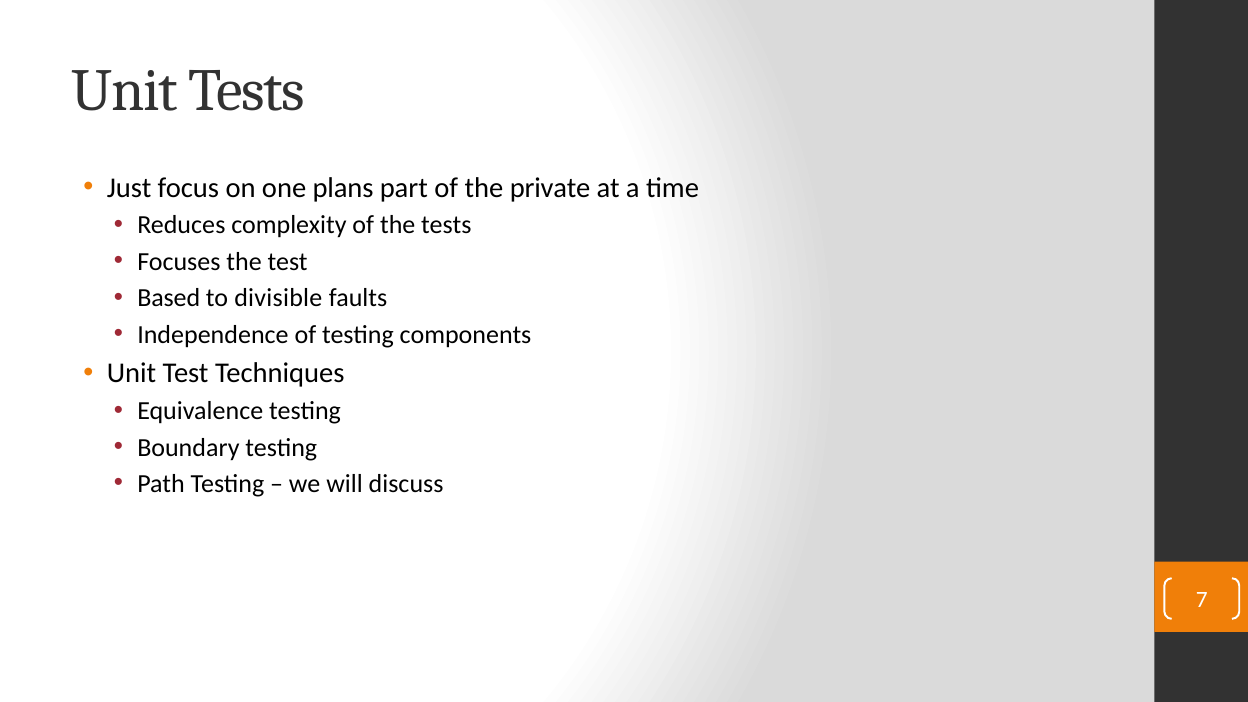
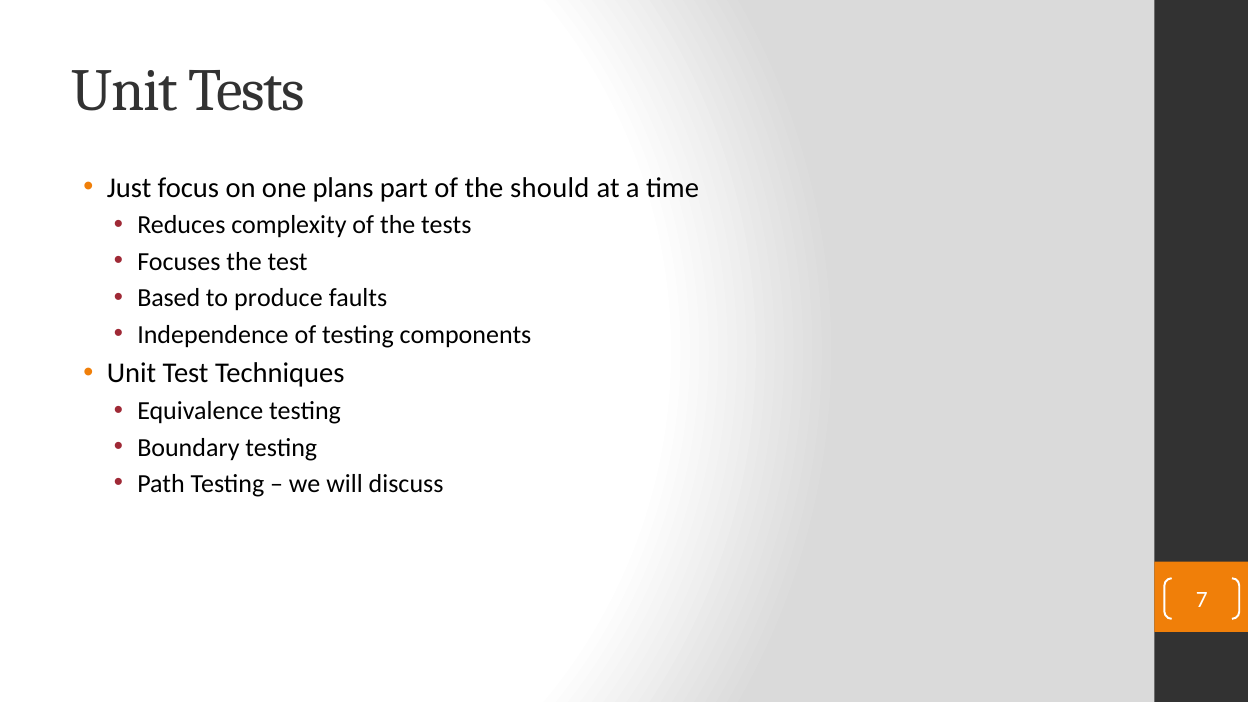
private: private -> should
divisible: divisible -> produce
